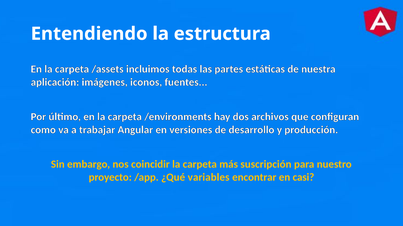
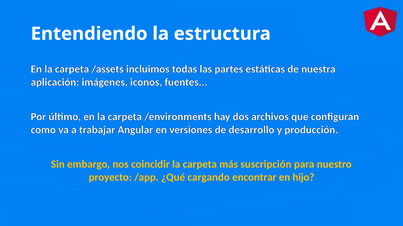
variables: variables -> cargando
casi: casi -> hijo
